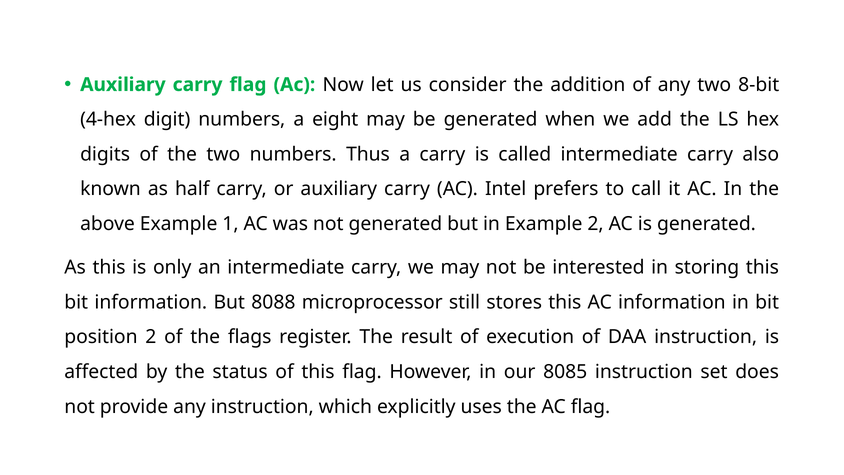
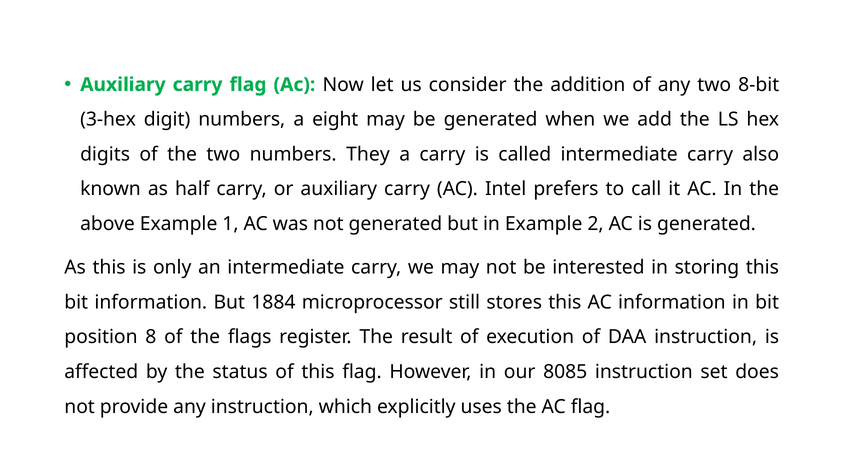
4-hex: 4-hex -> 3-hex
Thus: Thus -> They
8088: 8088 -> 1884
position 2: 2 -> 8
